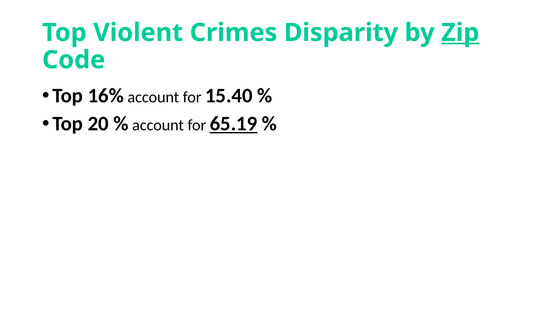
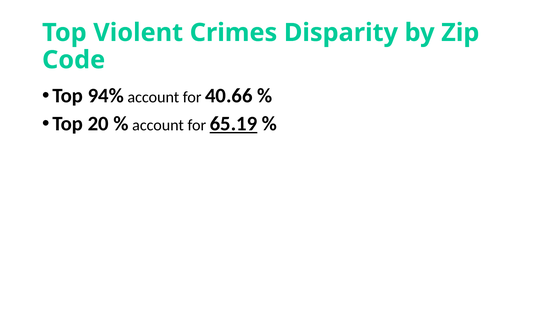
Zip underline: present -> none
16%: 16% -> 94%
15.40: 15.40 -> 40.66
